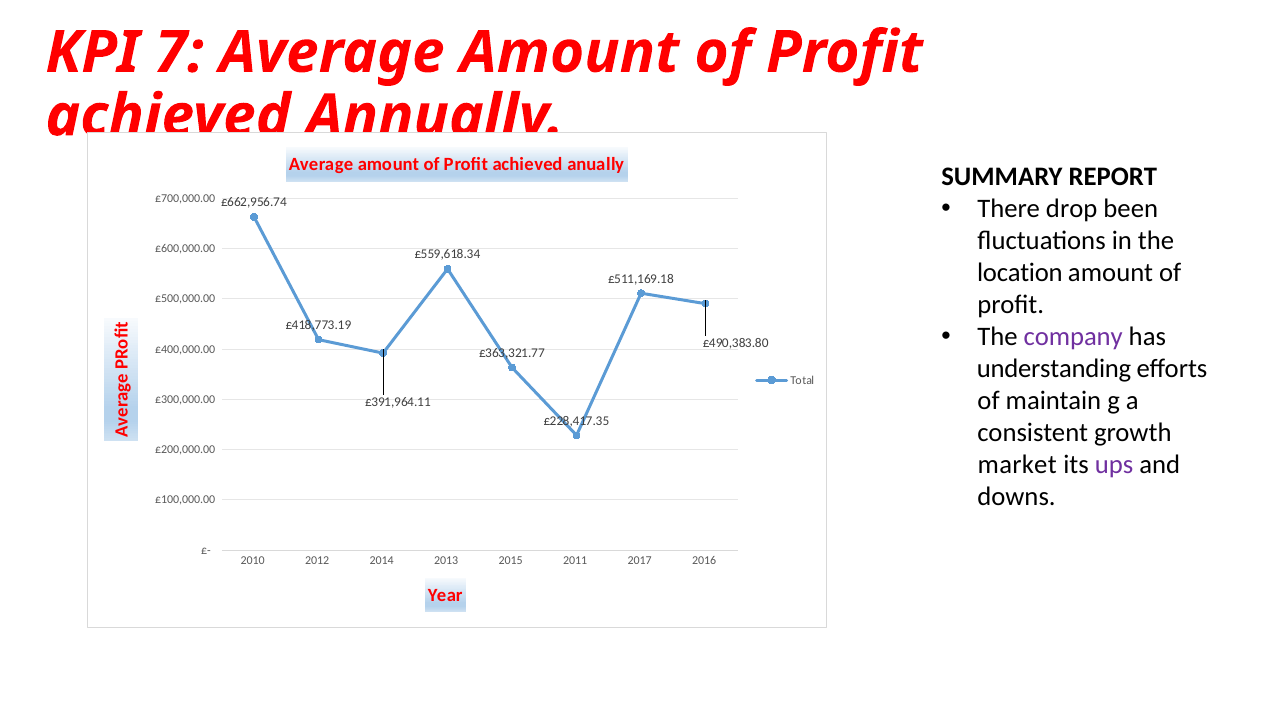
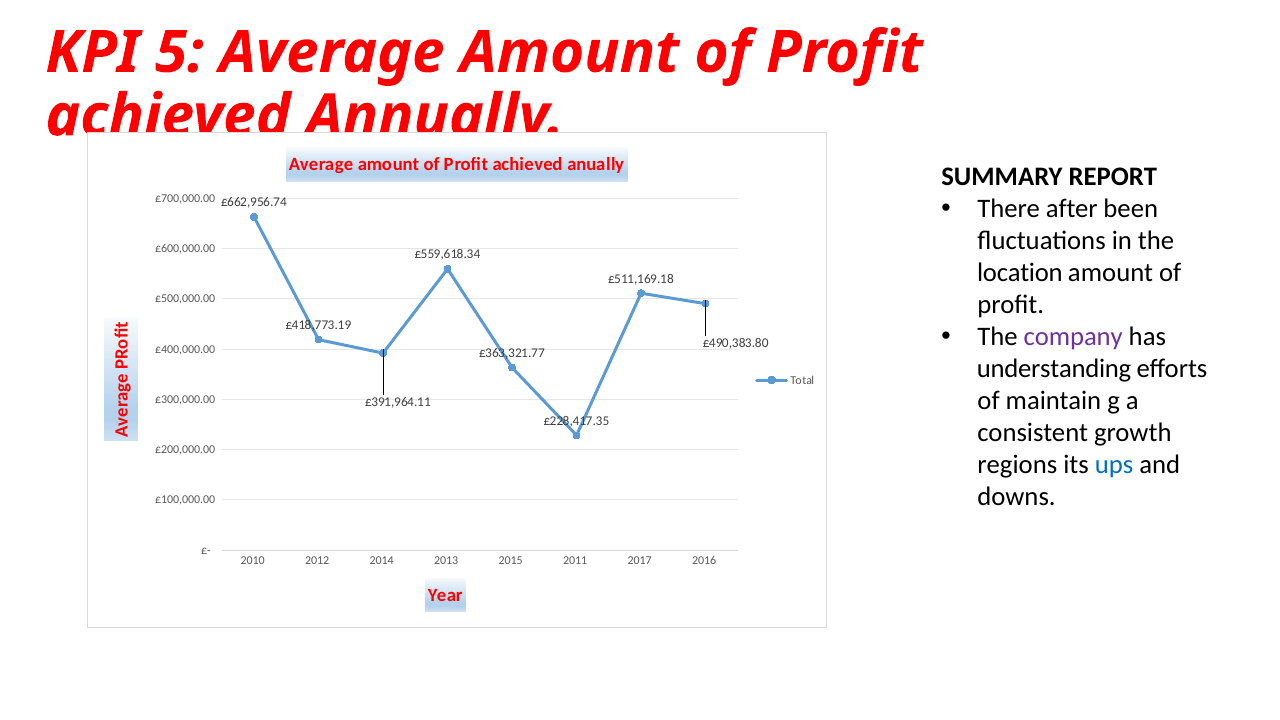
7: 7 -> 5
drop: drop -> after
market: market -> regions
ups colour: purple -> blue
